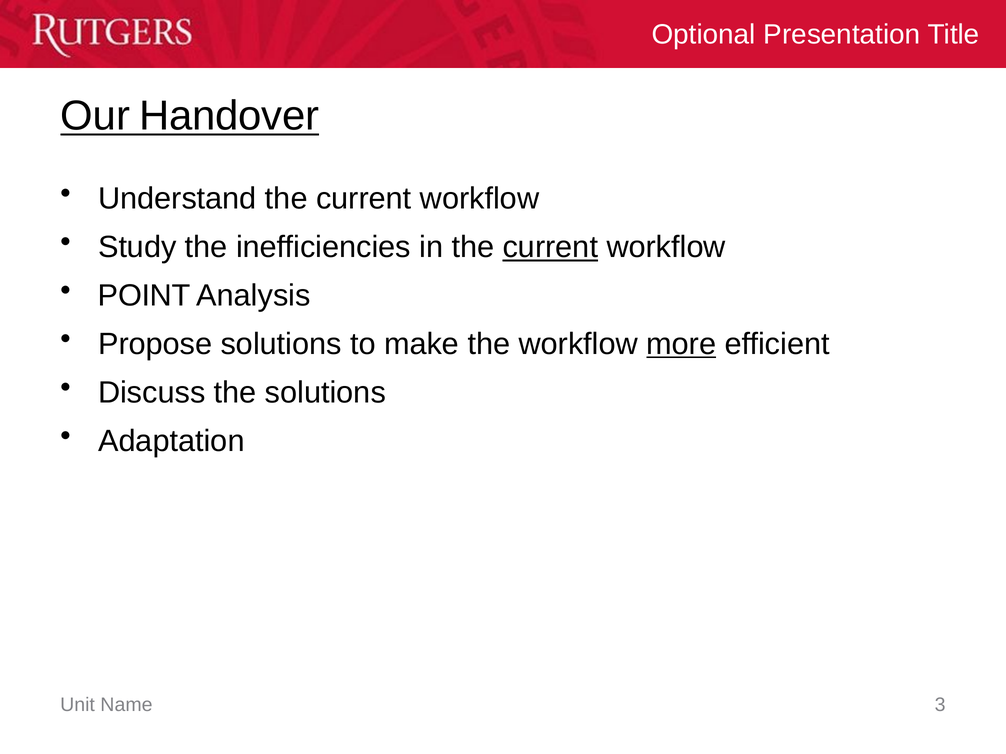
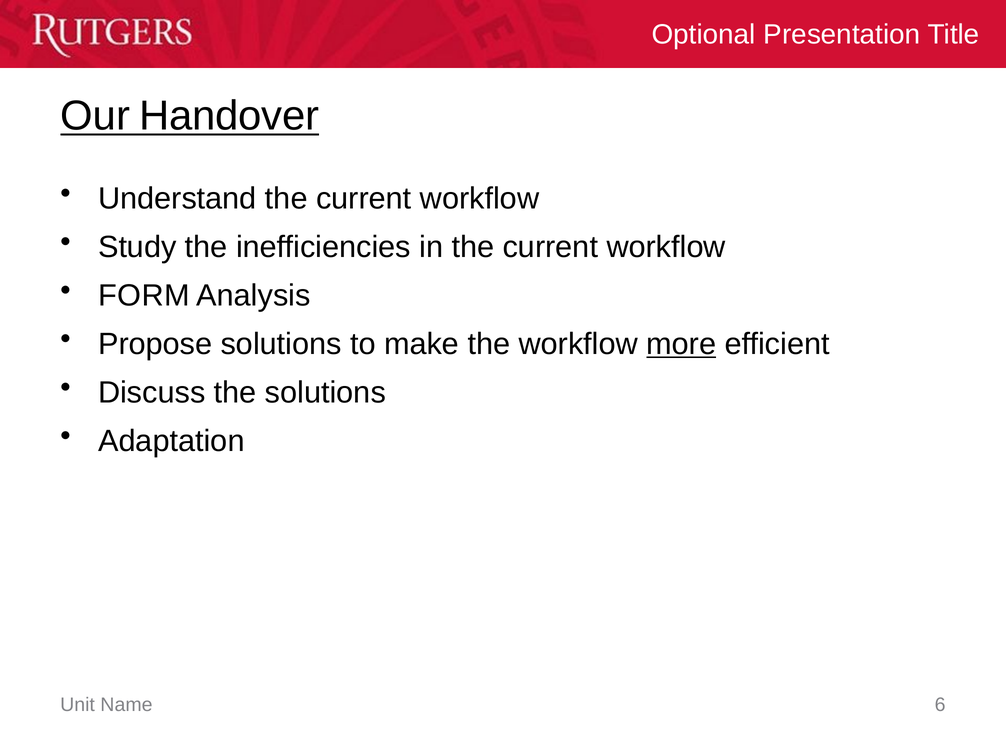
current at (550, 247) underline: present -> none
POINT: POINT -> FORM
3: 3 -> 6
